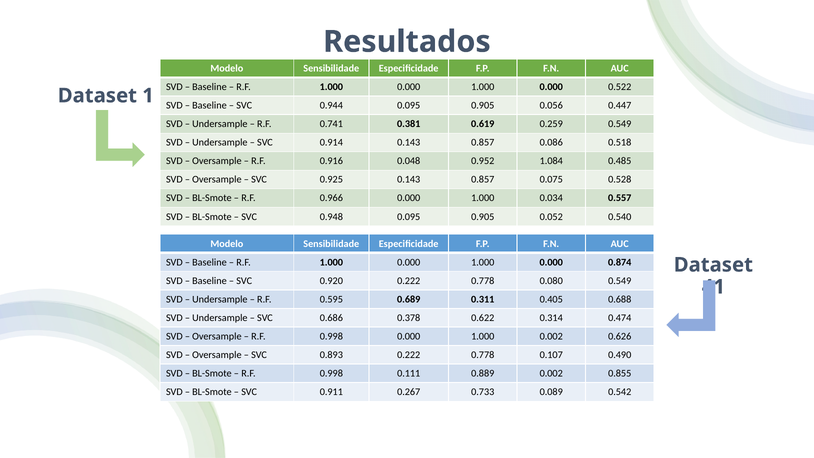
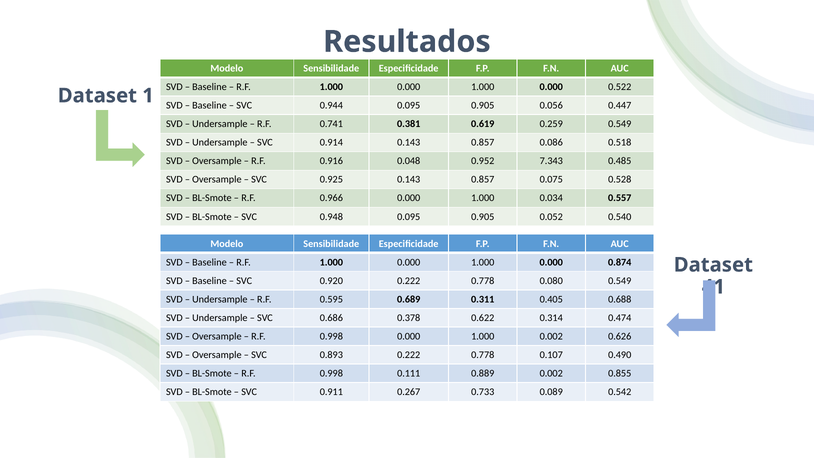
1.084: 1.084 -> 7.343
